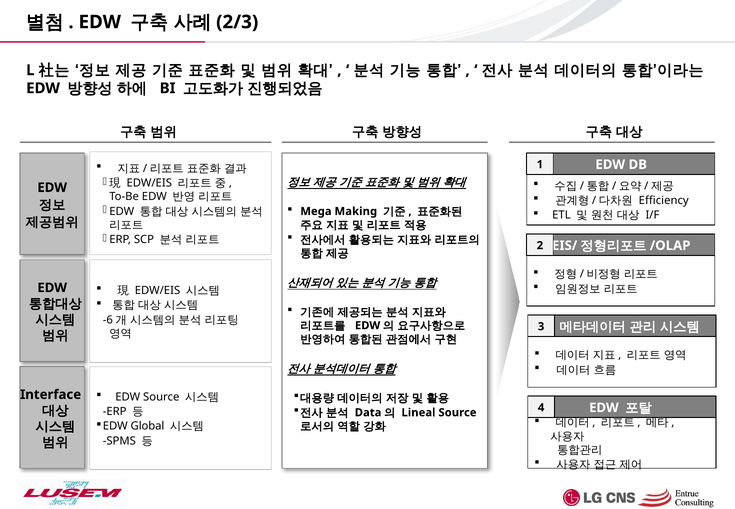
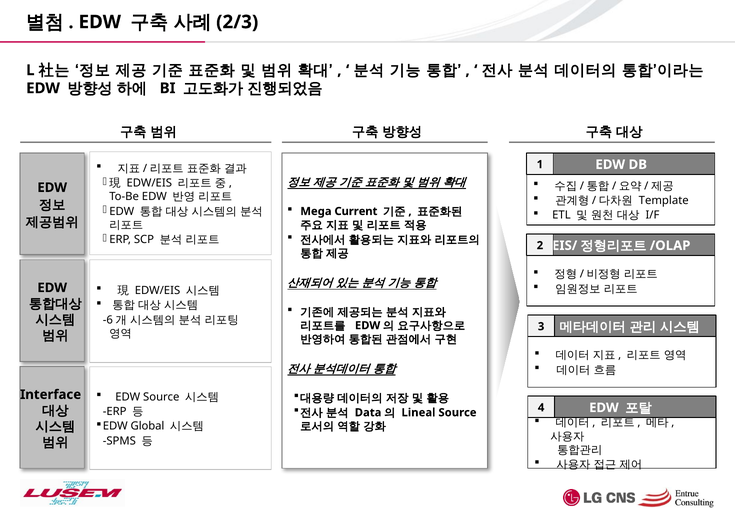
Efficiency: Efficiency -> Template
Making: Making -> Current
